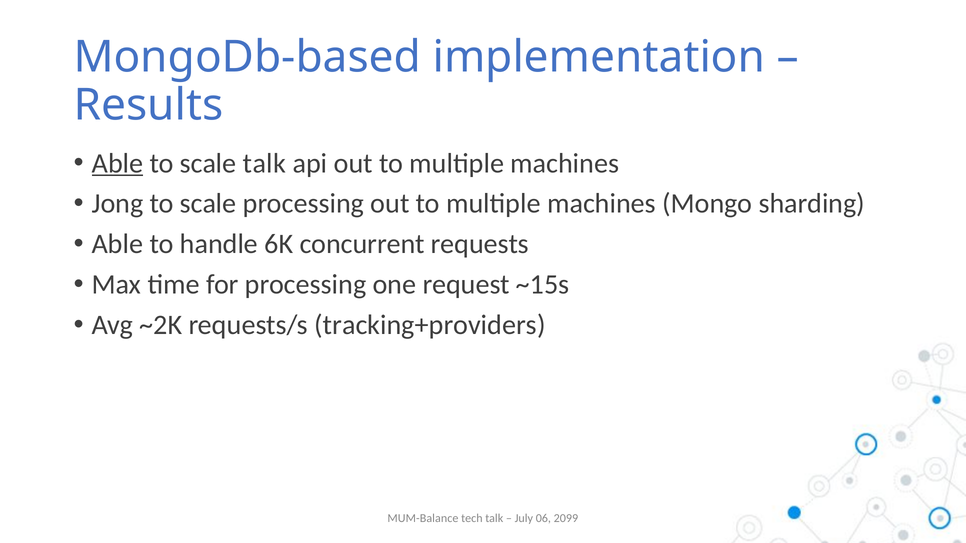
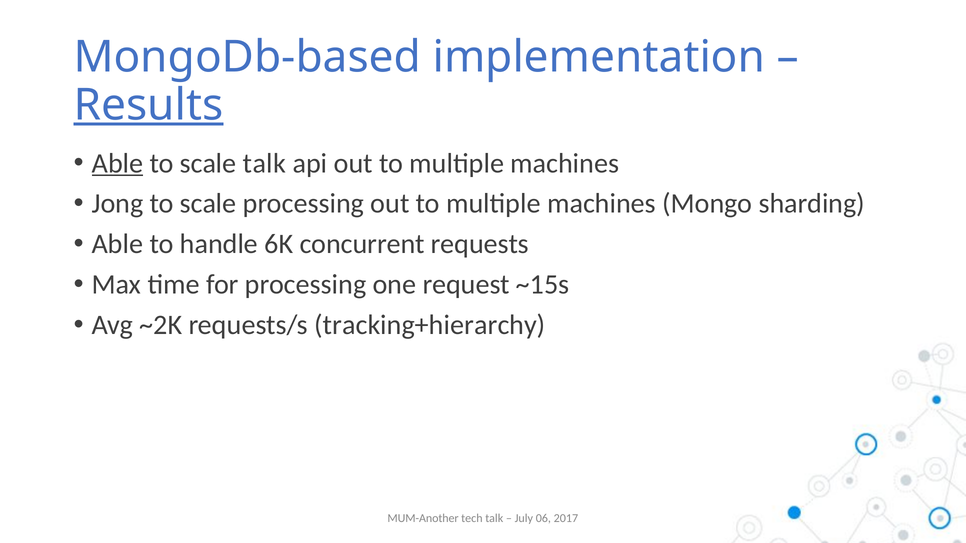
Results underline: none -> present
tracking+providers: tracking+providers -> tracking+hierarchy
MUM-Balance: MUM-Balance -> MUM-Another
2099: 2099 -> 2017
